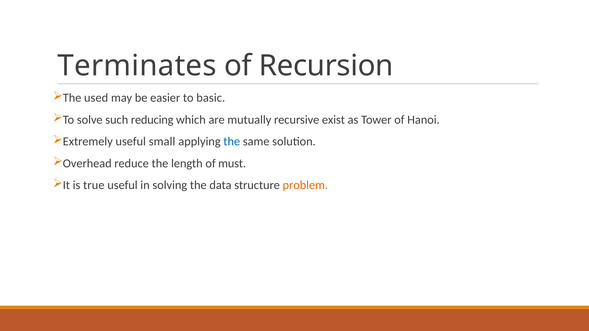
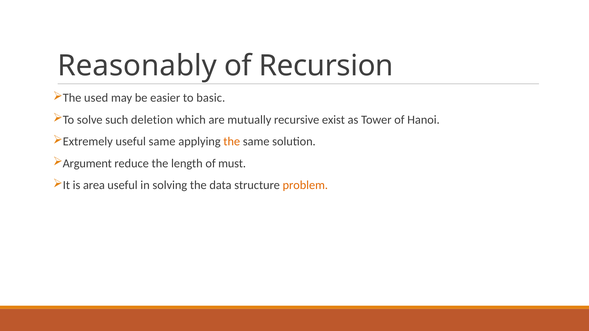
Terminates: Terminates -> Reasonably
reducing: reducing -> deletion
useful small: small -> same
the at (232, 142) colour: blue -> orange
Overhead: Overhead -> Argument
true: true -> area
